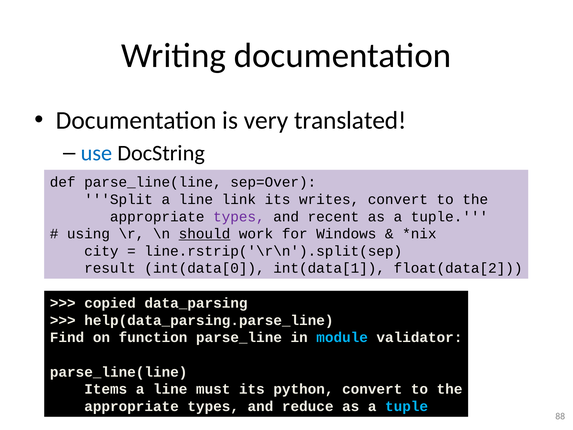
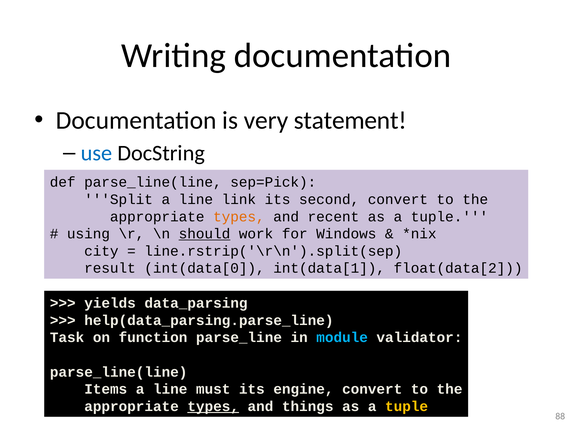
translated: translated -> statement
sep=Over: sep=Over -> sep=Pick
writes: writes -> second
types at (239, 217) colour: purple -> orange
copied: copied -> yields
Find: Find -> Task
python: python -> engine
types at (213, 406) underline: none -> present
reduce: reduce -> things
tuple at (407, 406) colour: light blue -> yellow
